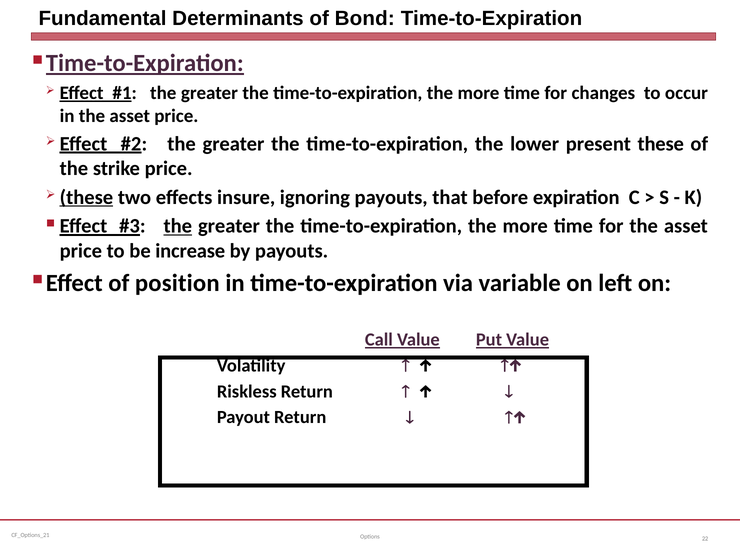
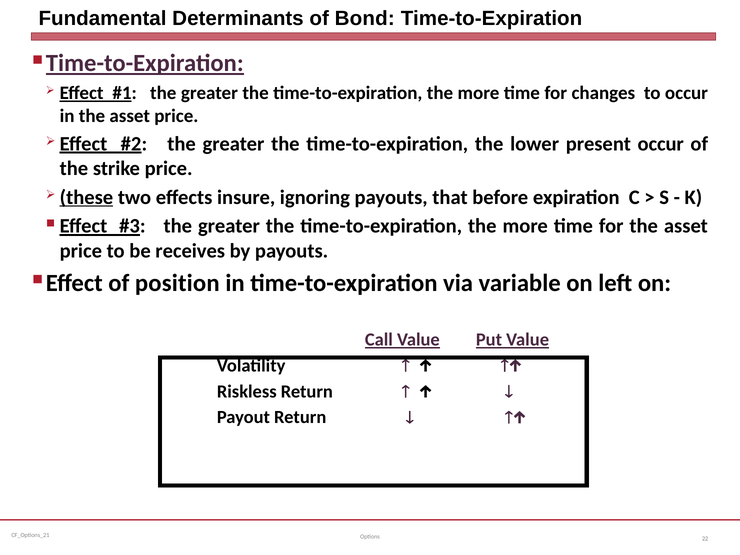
present these: these -> occur
the at (178, 226) underline: present -> none
increase: increase -> receives
